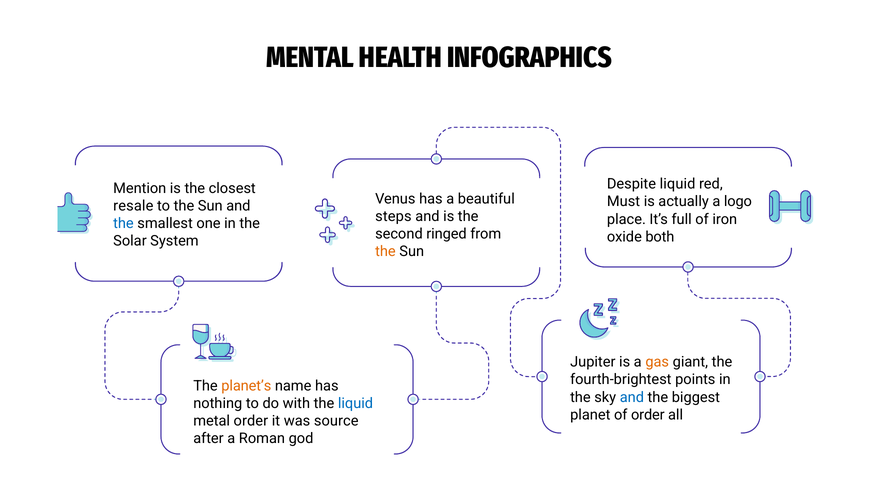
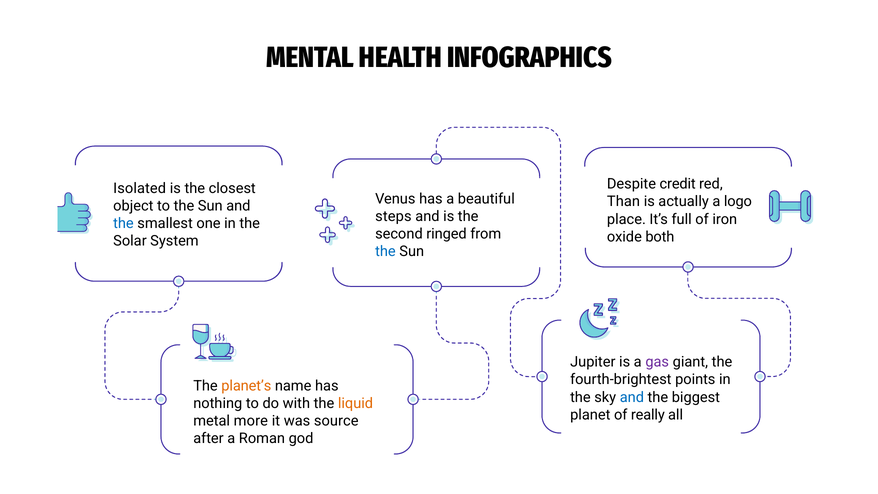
Despite liquid: liquid -> credit
Mention: Mention -> Isolated
Must: Must -> Than
resale: resale -> object
the at (385, 251) colour: orange -> blue
gas colour: orange -> purple
liquid at (355, 403) colour: blue -> orange
of order: order -> really
metal order: order -> more
